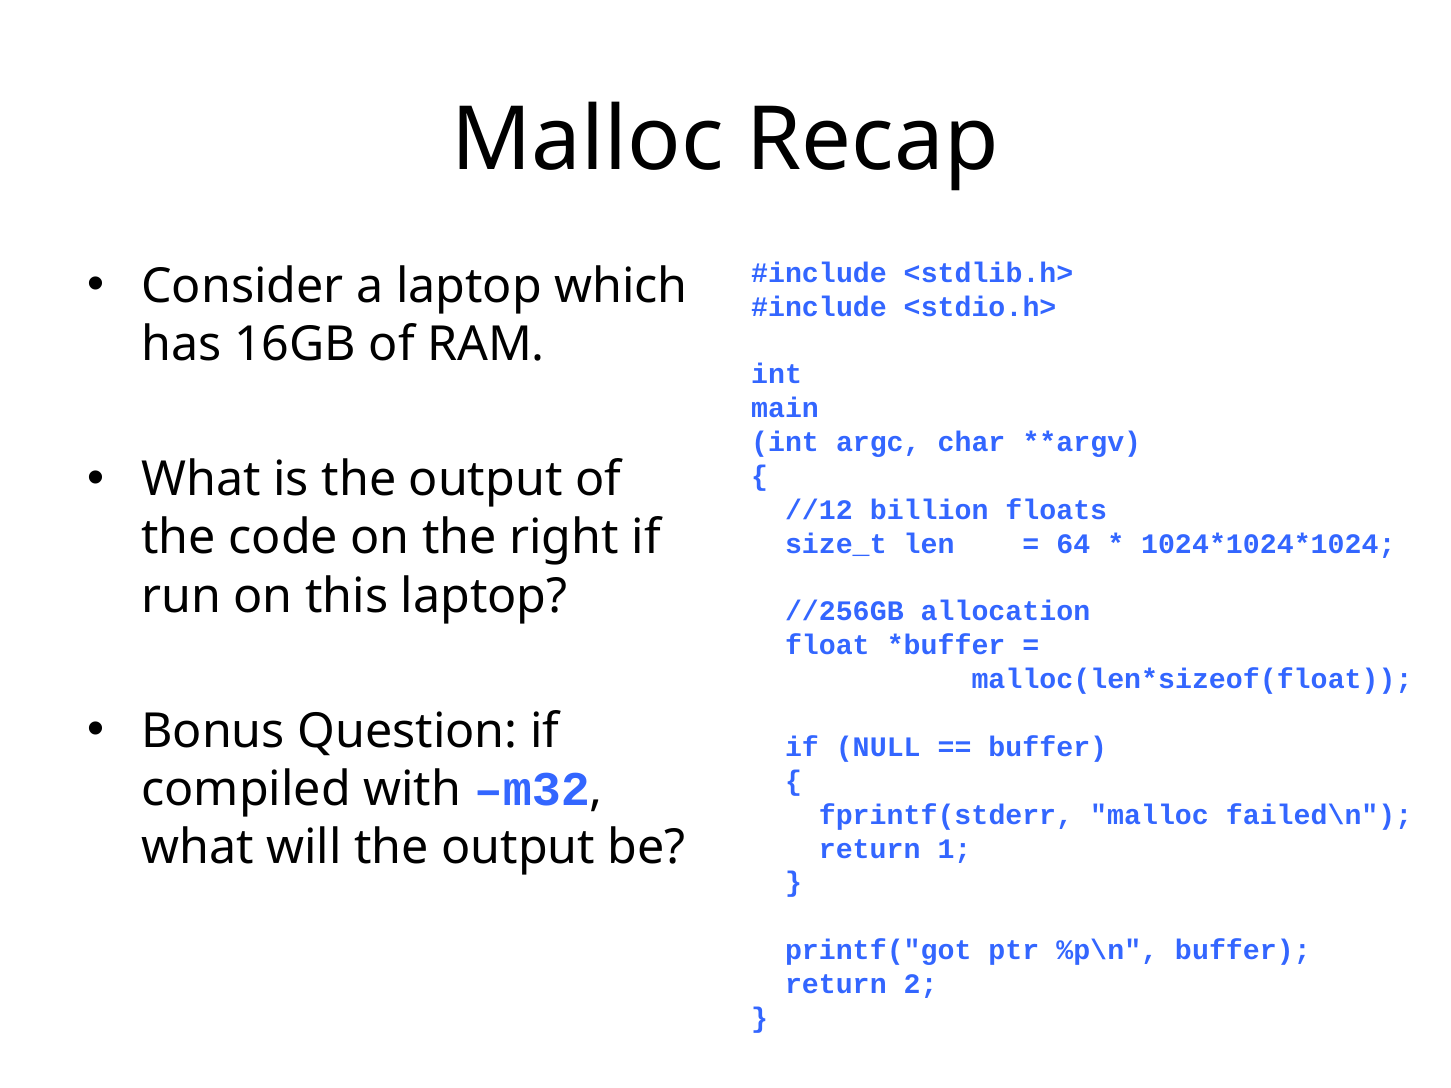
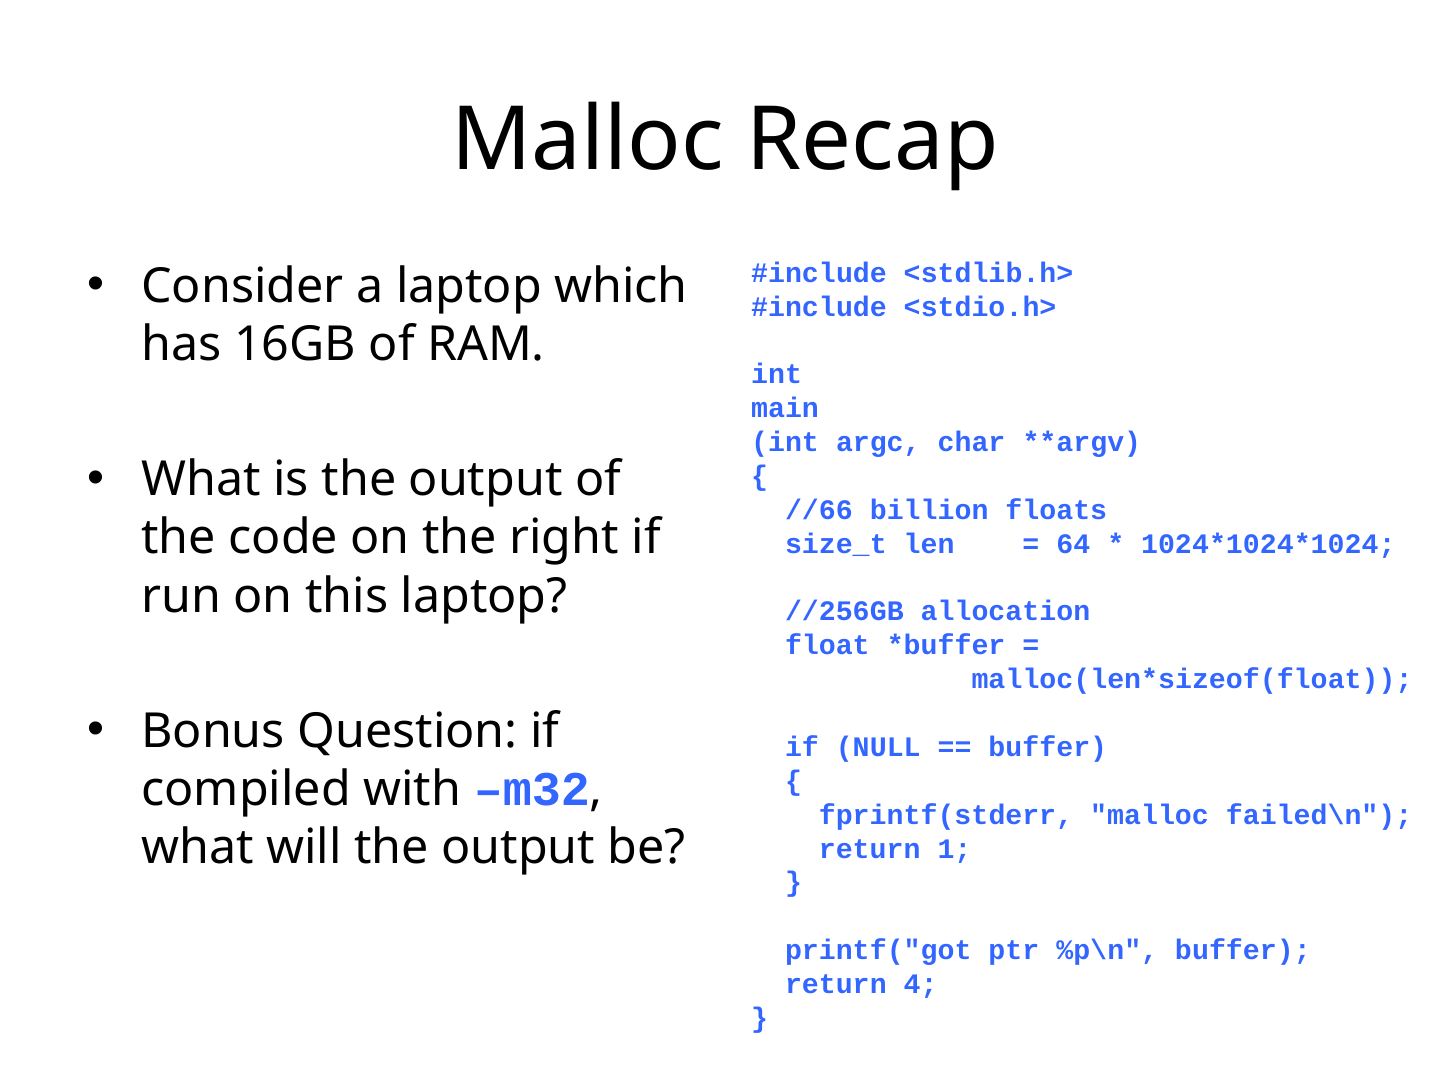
//12: //12 -> //66
2: 2 -> 4
